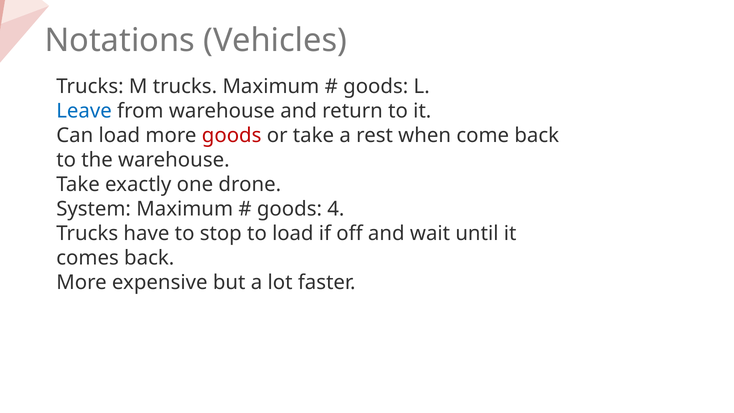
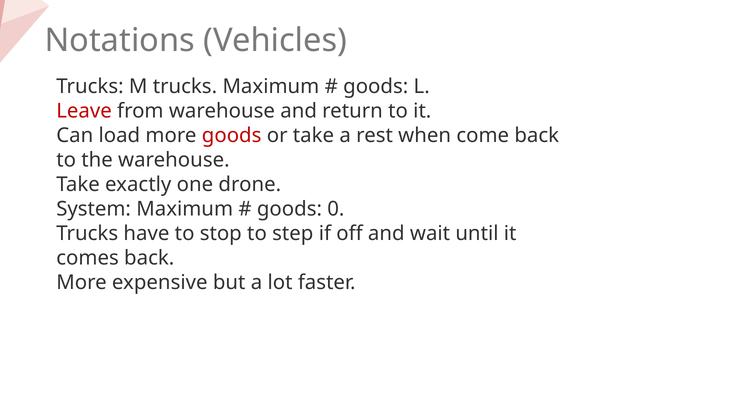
Leave colour: blue -> red
4: 4 -> 0
to load: load -> step
